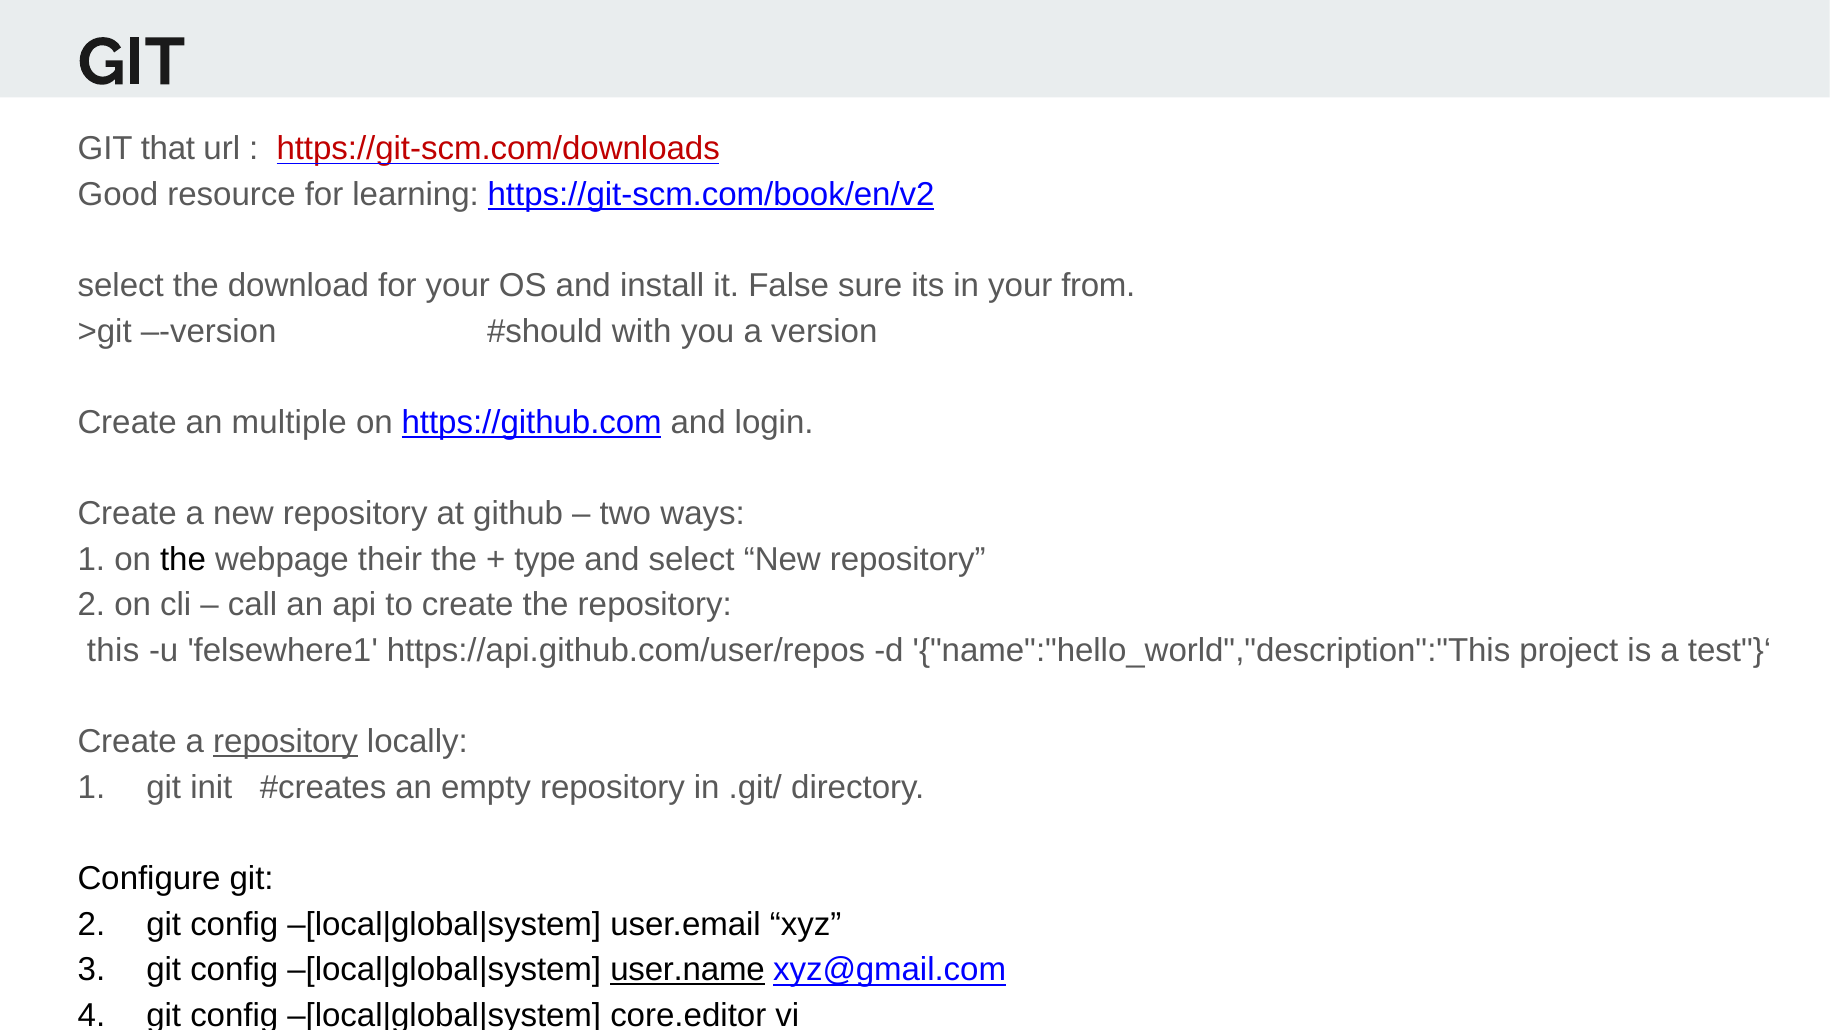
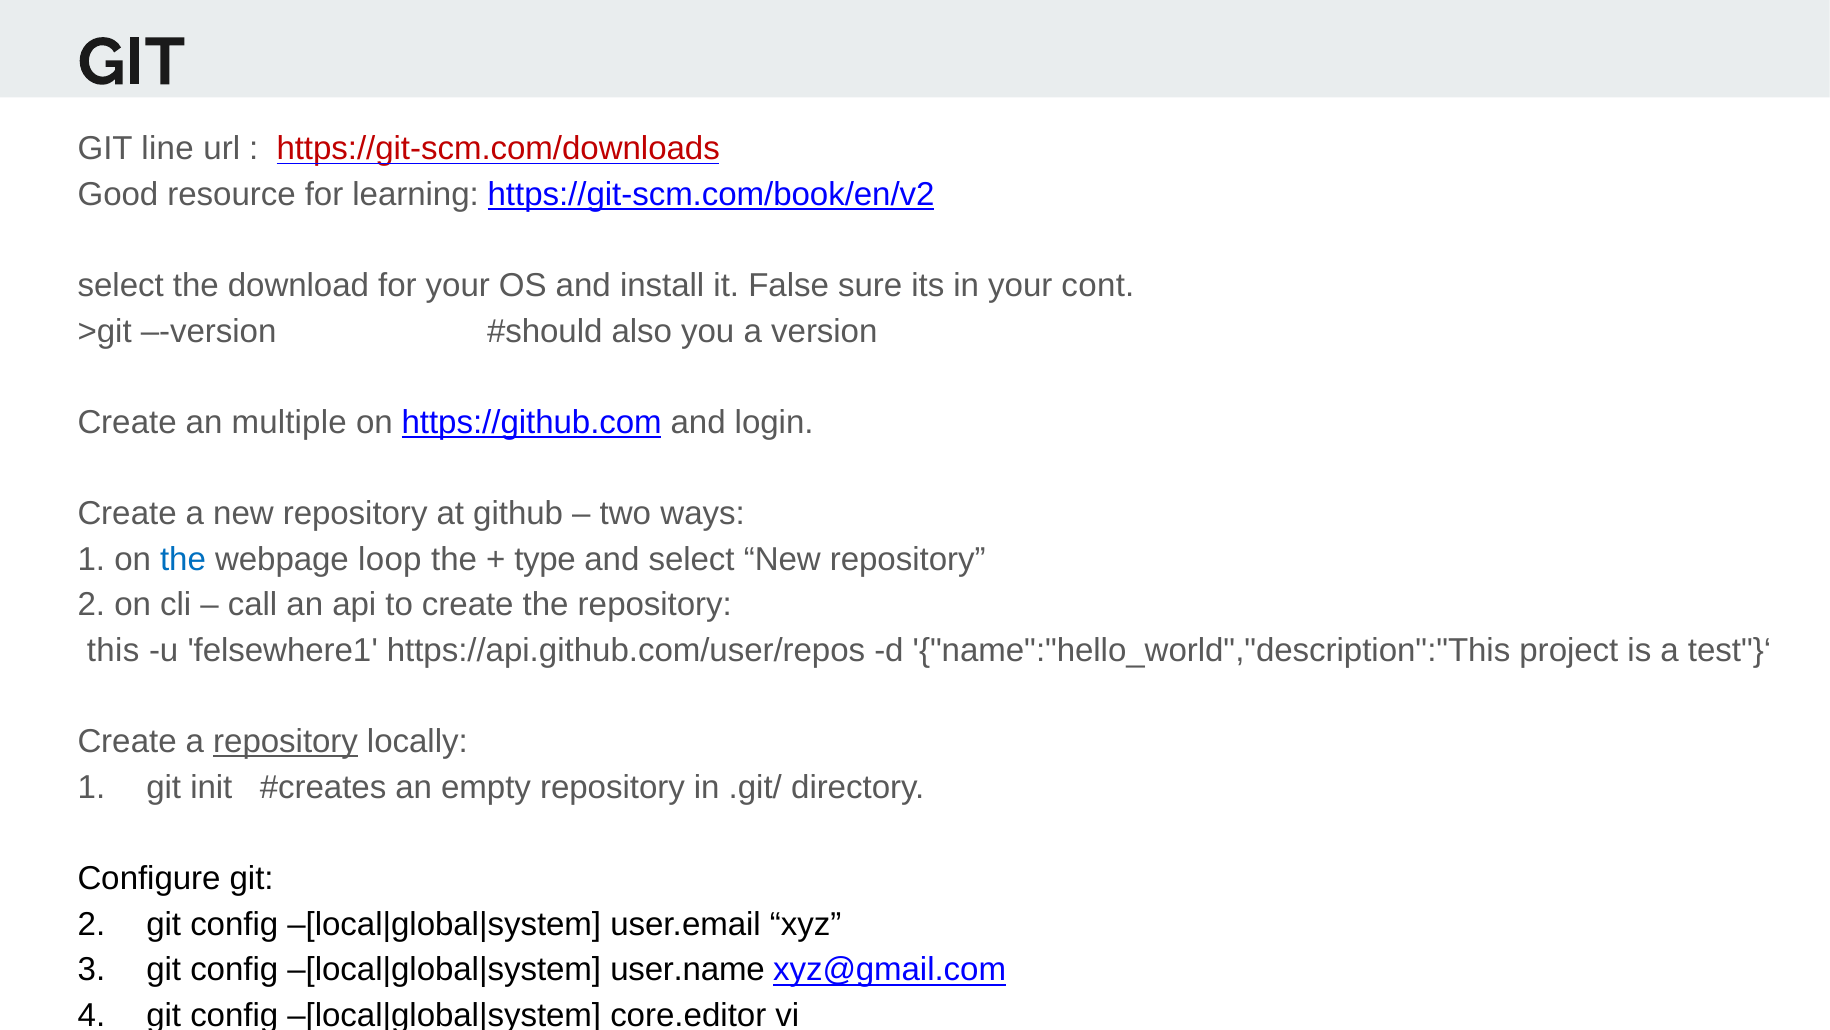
that: that -> line
from: from -> cont
with: with -> also
the at (183, 559) colour: black -> blue
their: their -> loop
user.name underline: present -> none
